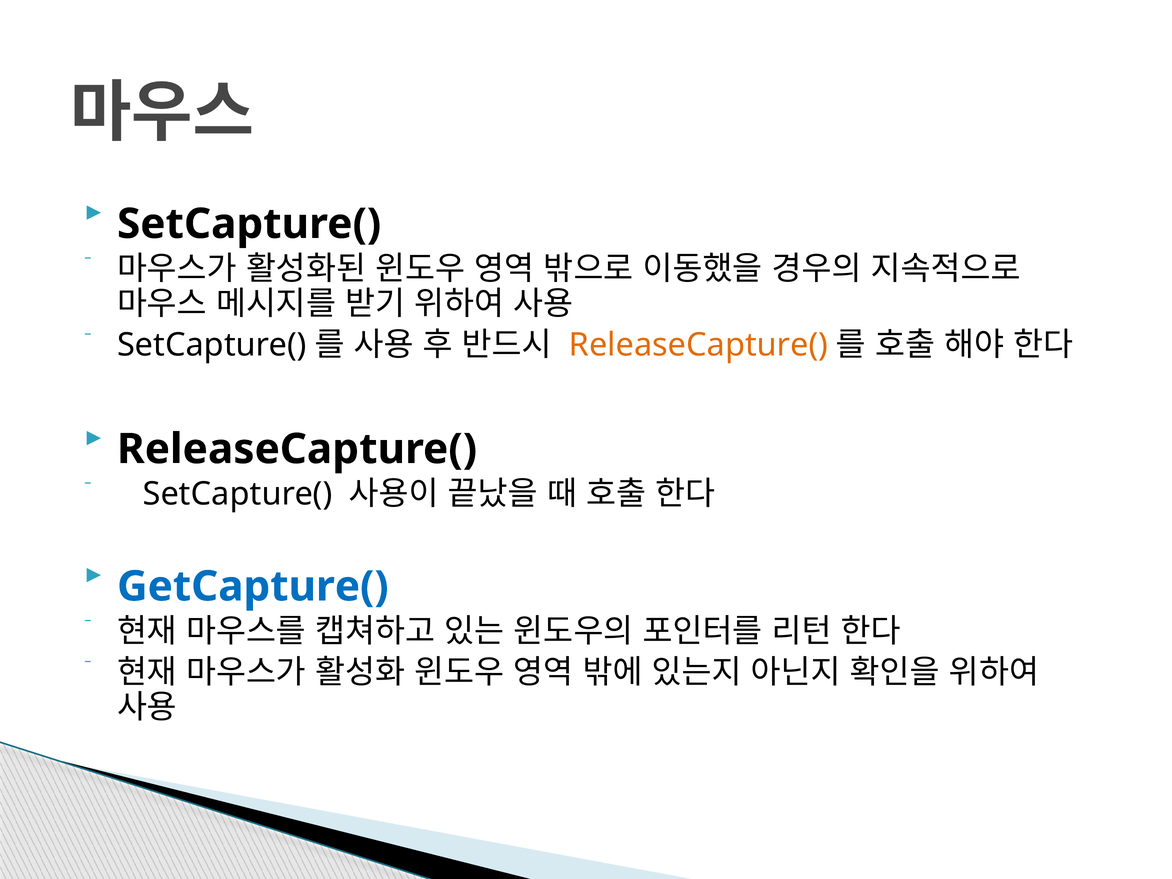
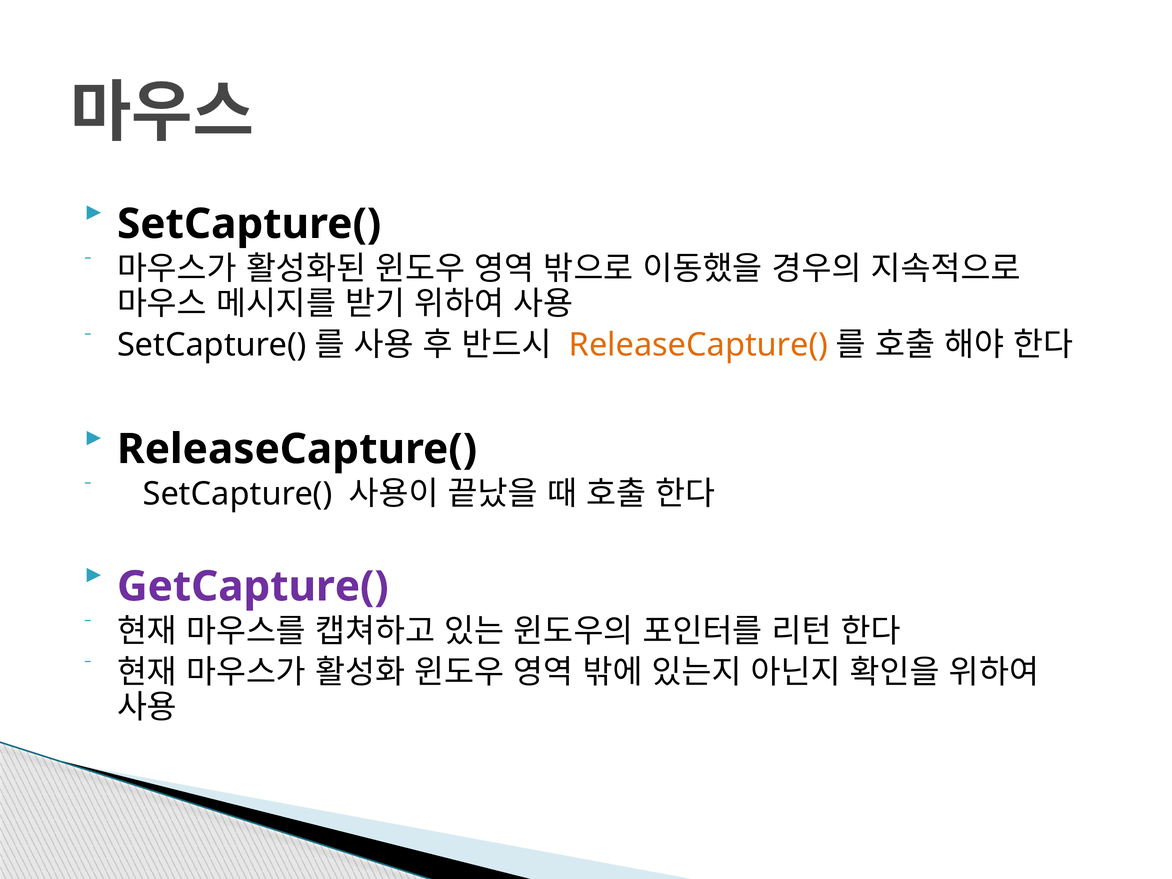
GetCapture( colour: blue -> purple
